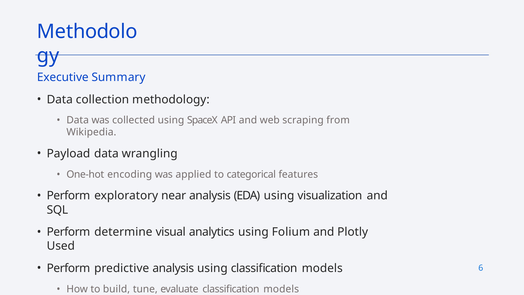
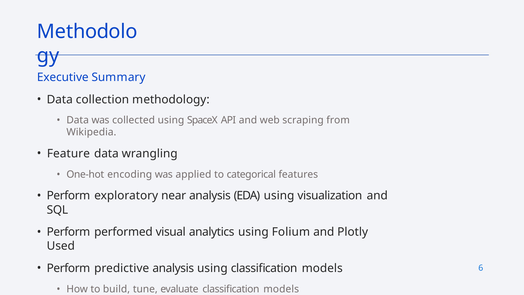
Payload: Payload -> Feature
determine: determine -> performed
